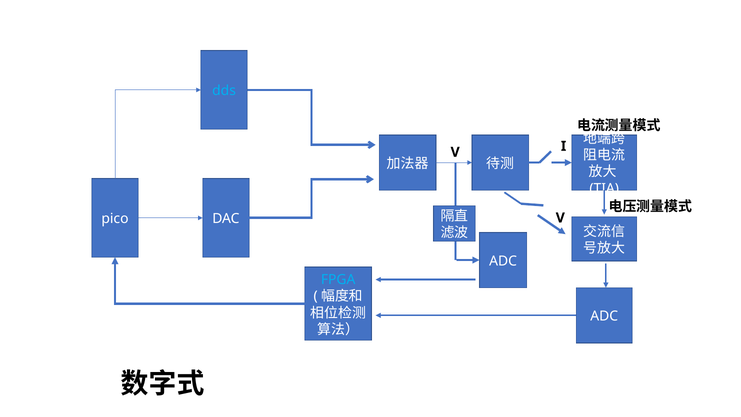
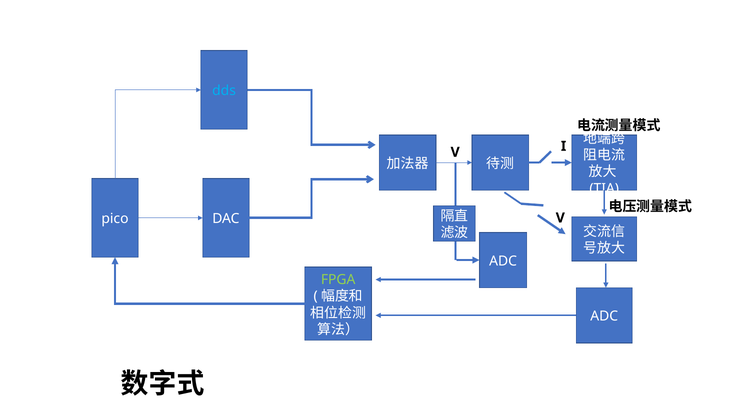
FPGA colour: light blue -> light green
